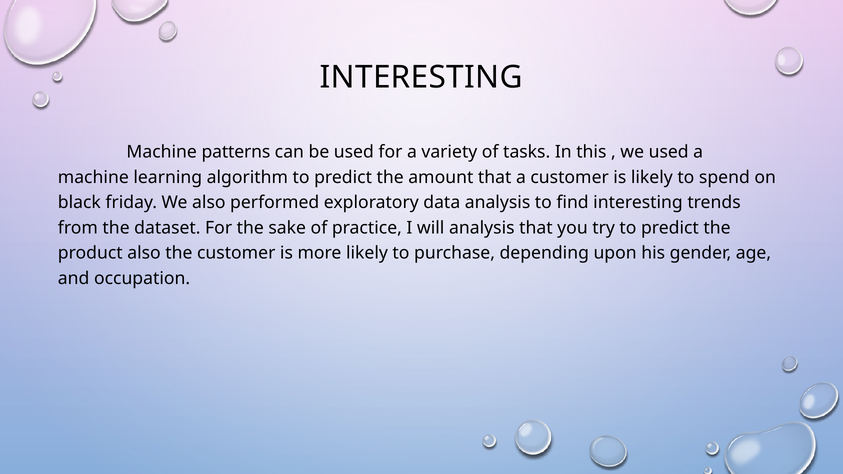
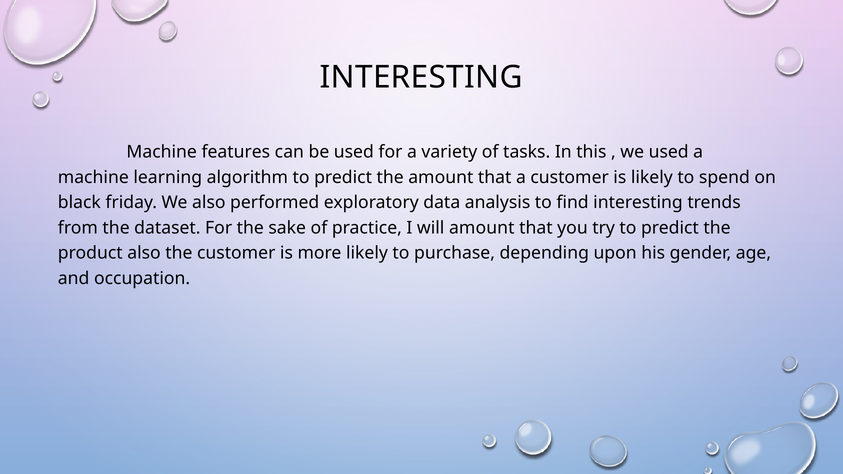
patterns: patterns -> features
will analysis: analysis -> amount
